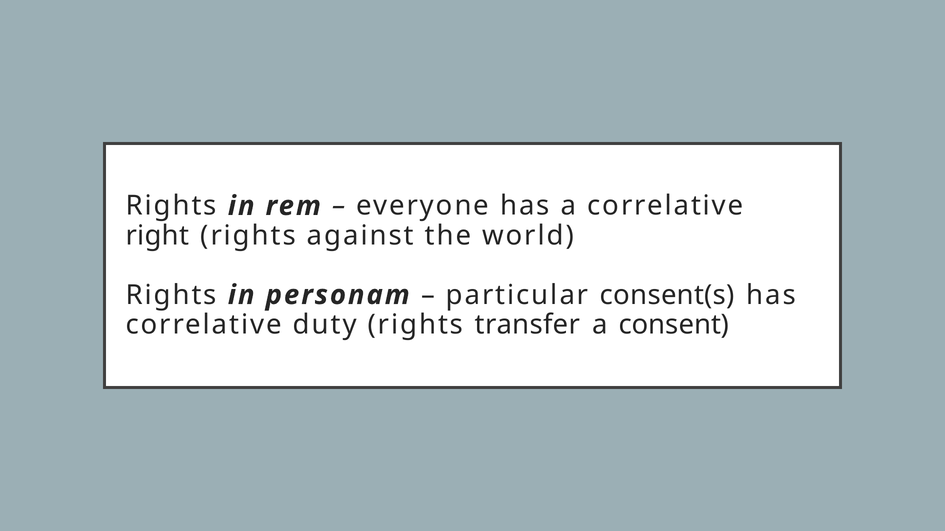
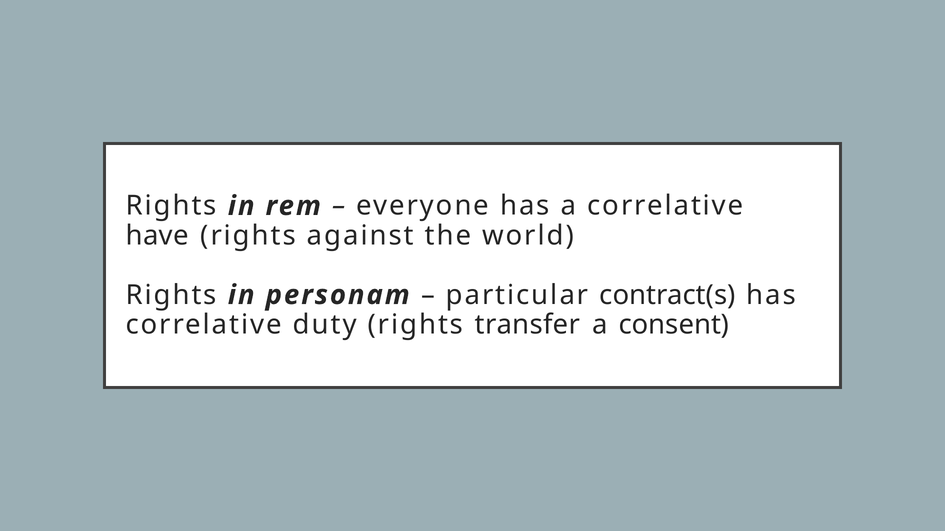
right: right -> have
consent(s: consent(s -> contract(s
